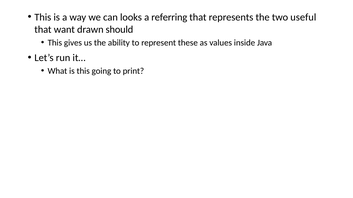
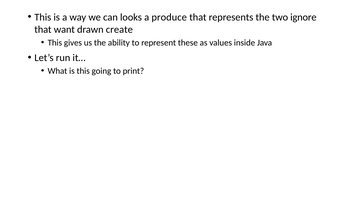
referring: referring -> produce
useful: useful -> ignore
should: should -> create
